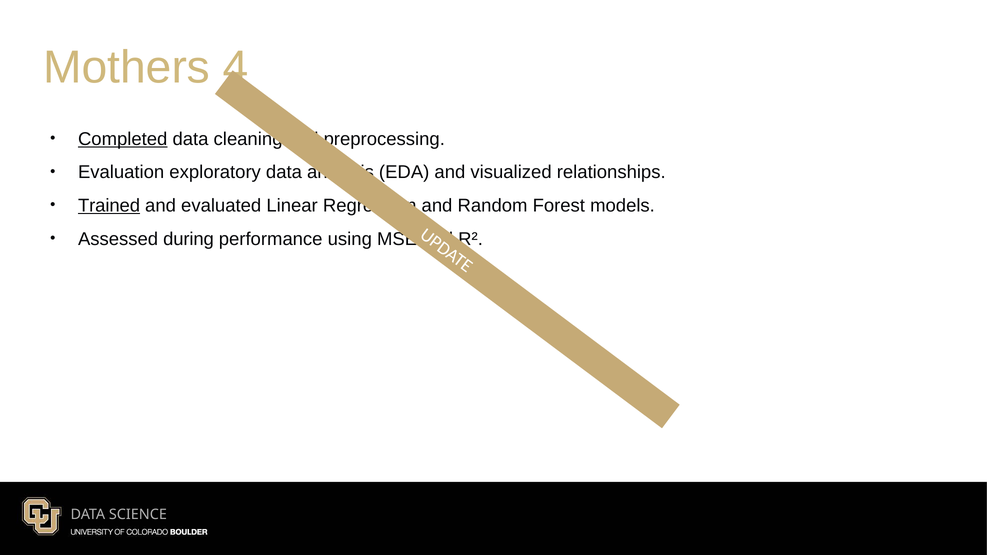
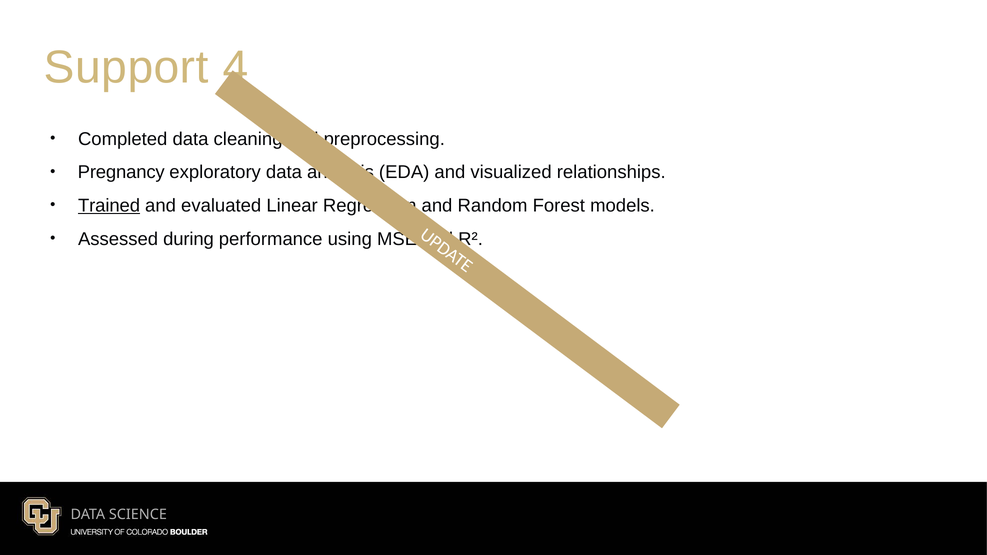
Mothers: Mothers -> Support
Completed underline: present -> none
Evaluation: Evaluation -> Pregnancy
